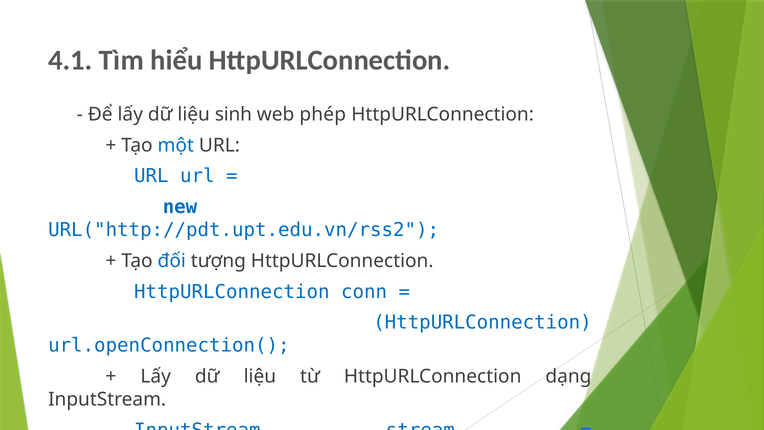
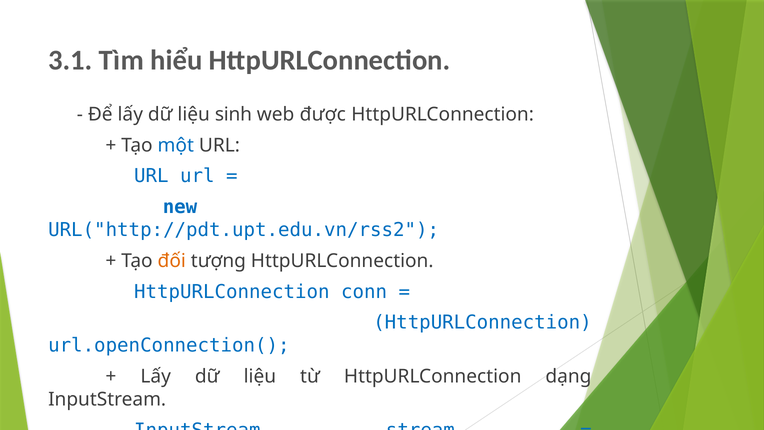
4.1: 4.1 -> 3.1
phép: phép -> được
đối colour: blue -> orange
